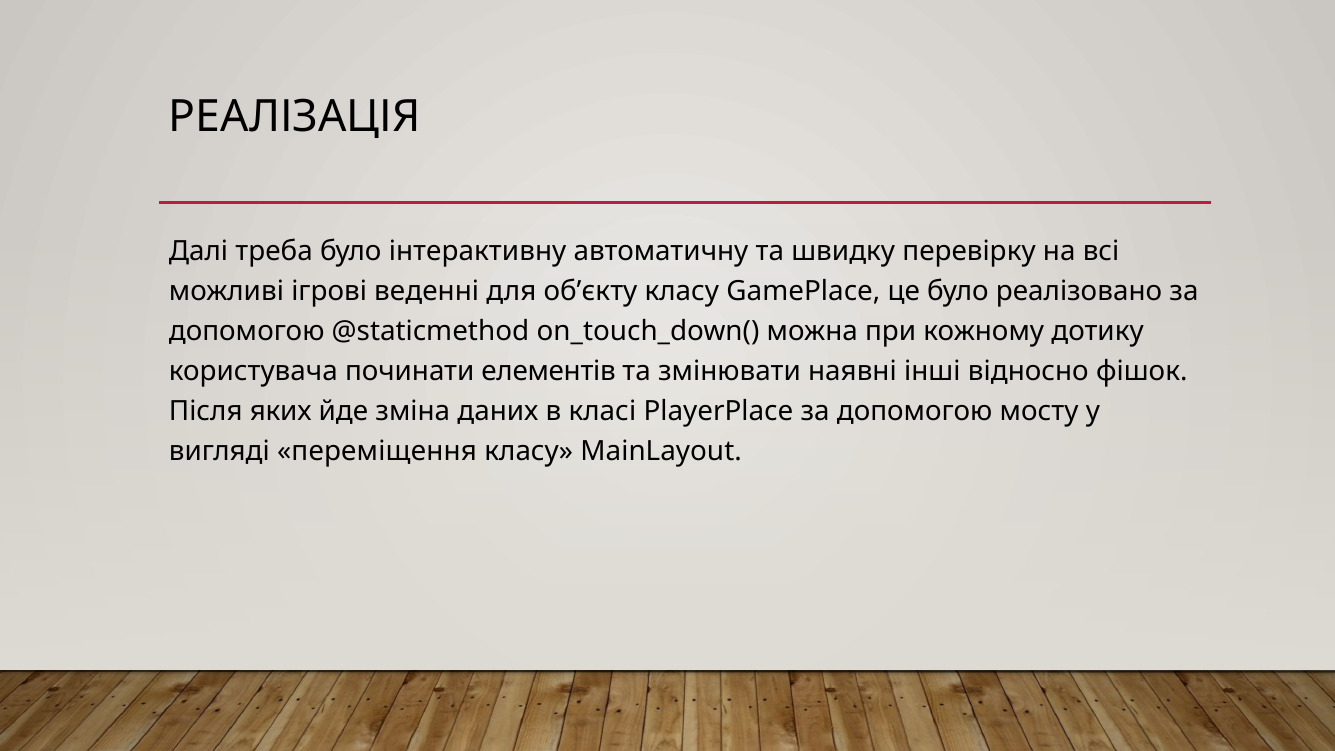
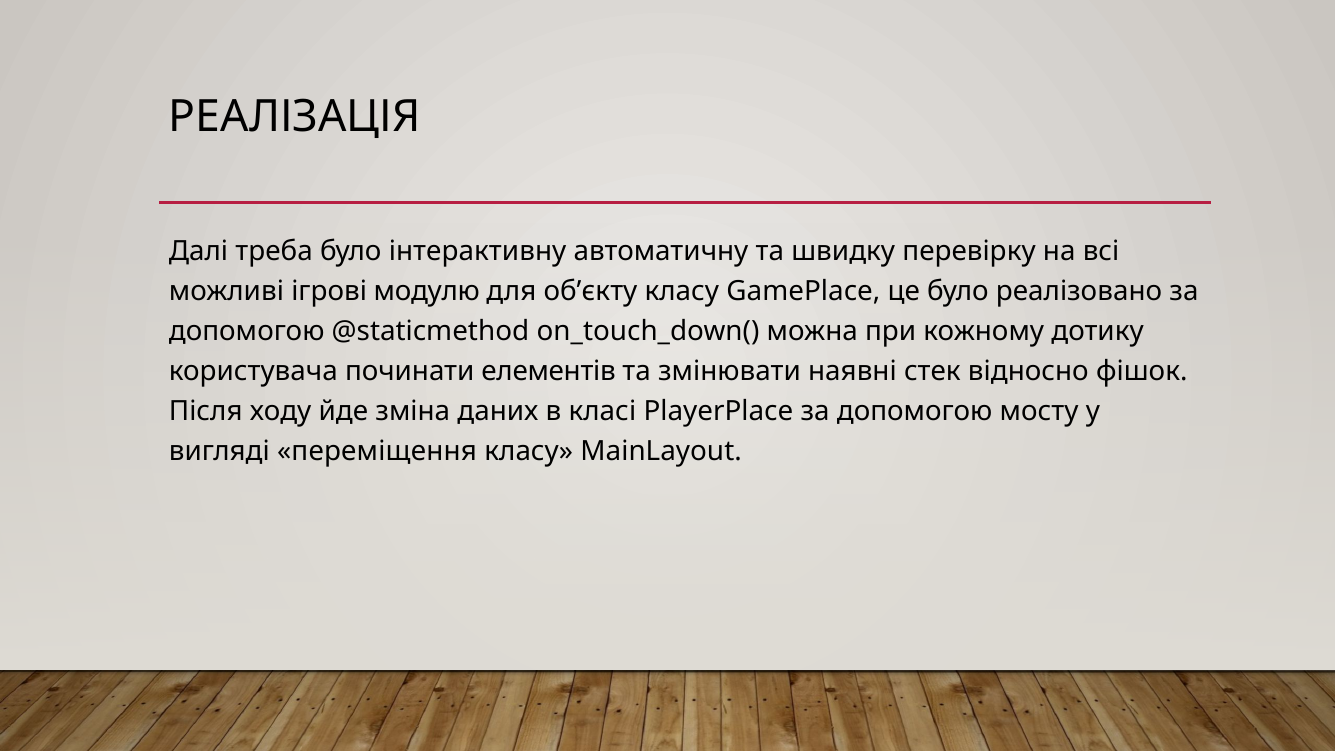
веденні: веденні -> модулю
інші: інші -> стек
яких: яких -> ходу
